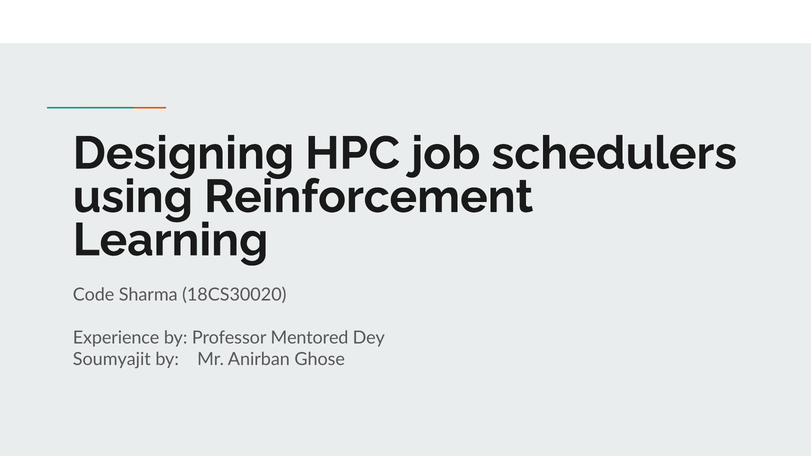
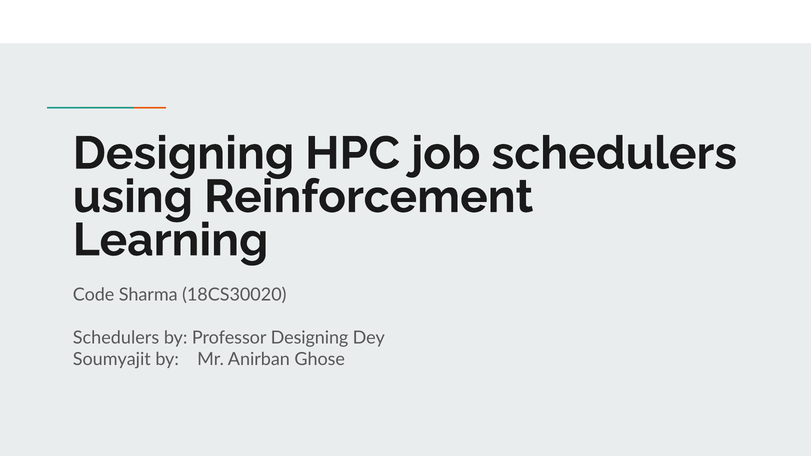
Experience at (116, 338): Experience -> Schedulers
Professor Mentored: Mentored -> Designing
